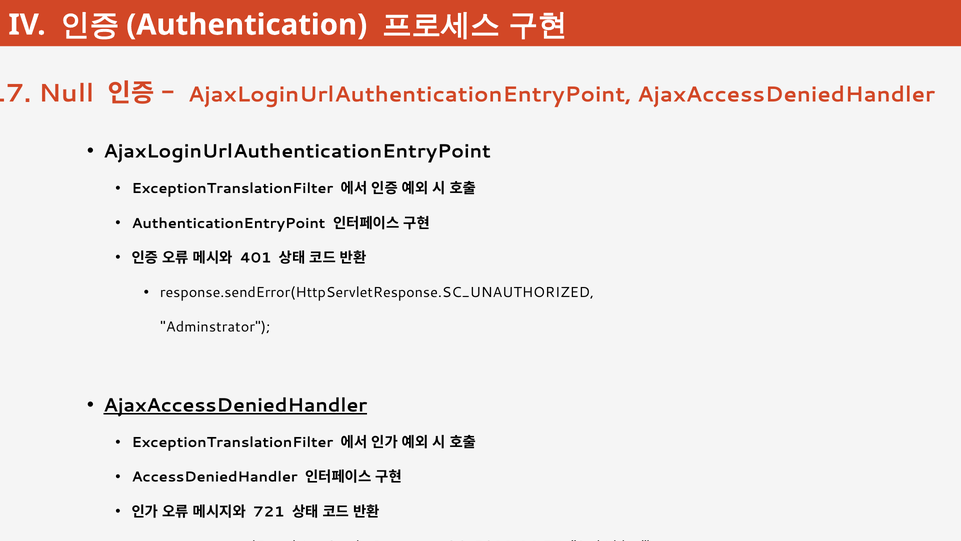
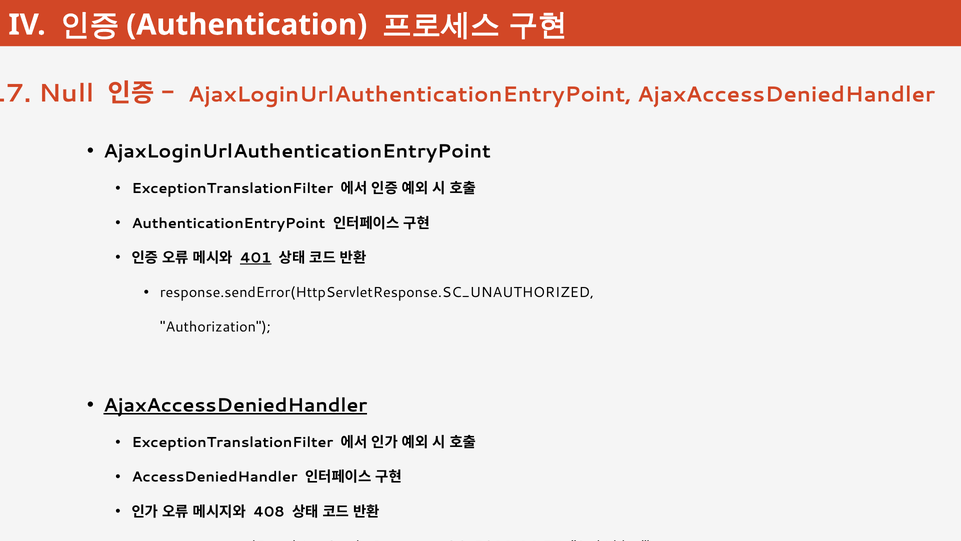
401 underline: none -> present
Adminstrator: Adminstrator -> Authorization
721: 721 -> 408
